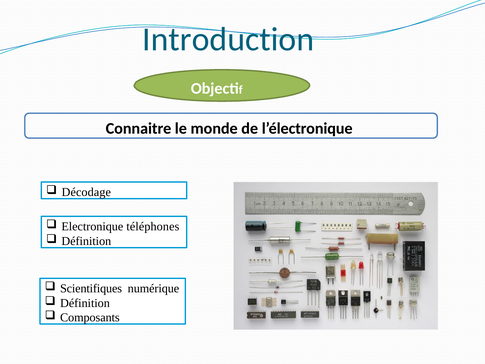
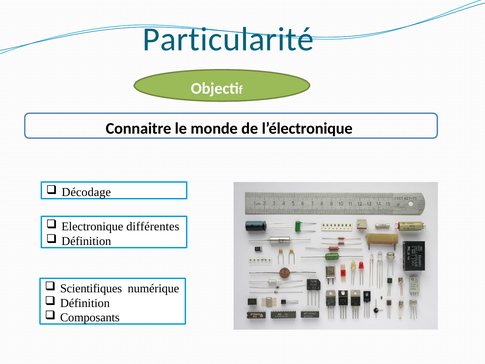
Introduction: Introduction -> Particularité
téléphones: téléphones -> différentes
